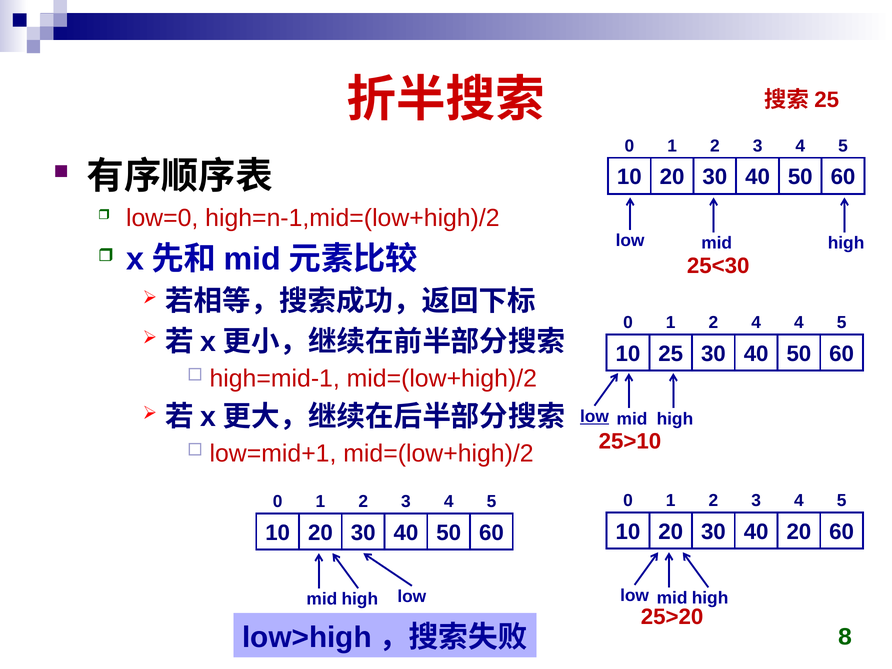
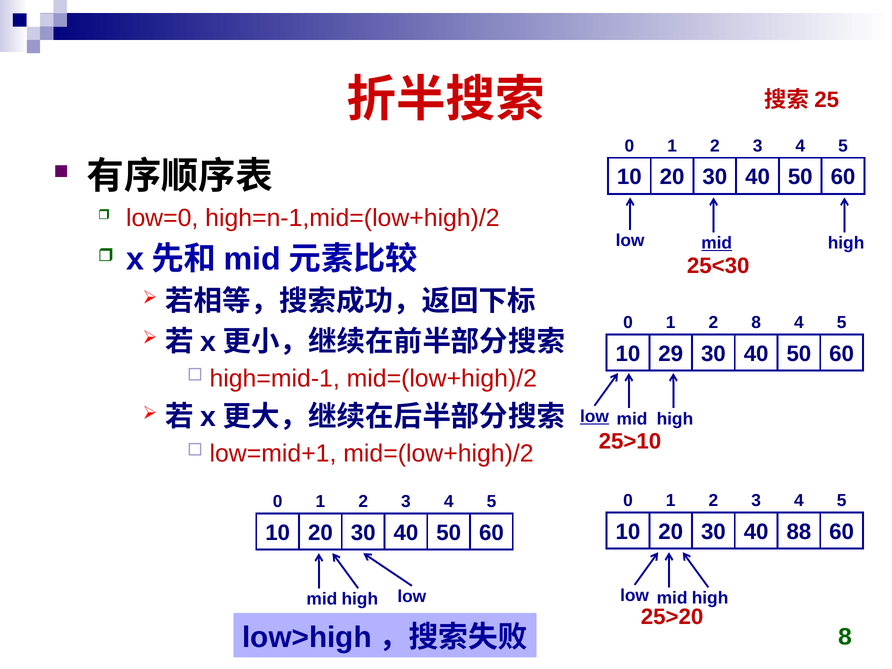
mid at (717, 243) underline: none -> present
2 4: 4 -> 8
25: 25 -> 29
40 20: 20 -> 88
